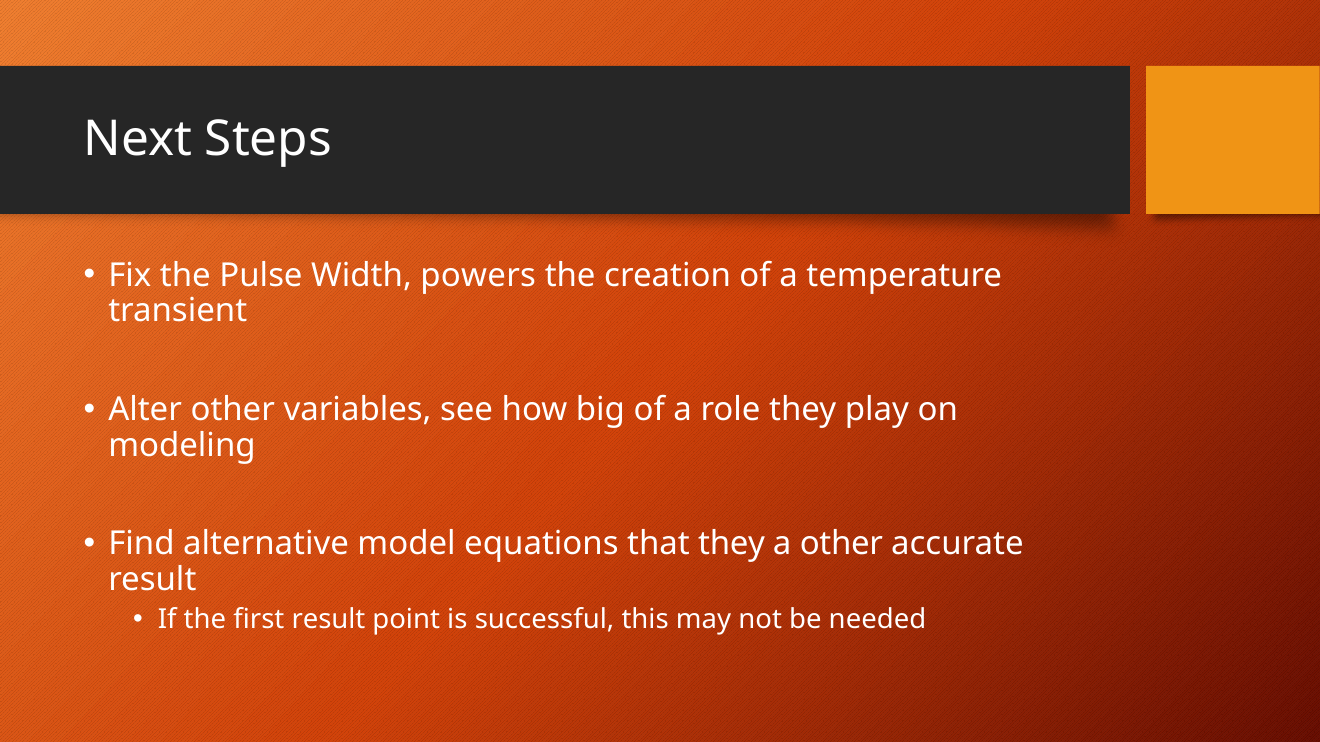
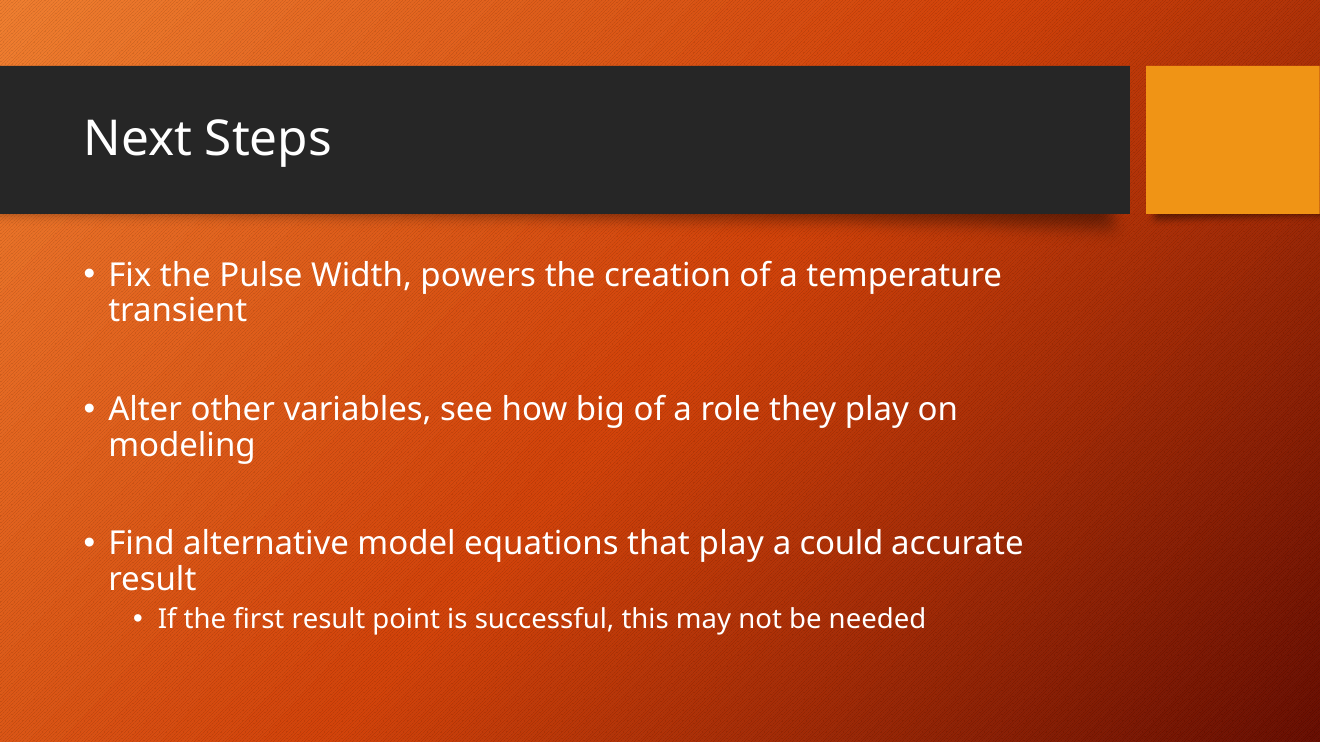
that they: they -> play
a other: other -> could
